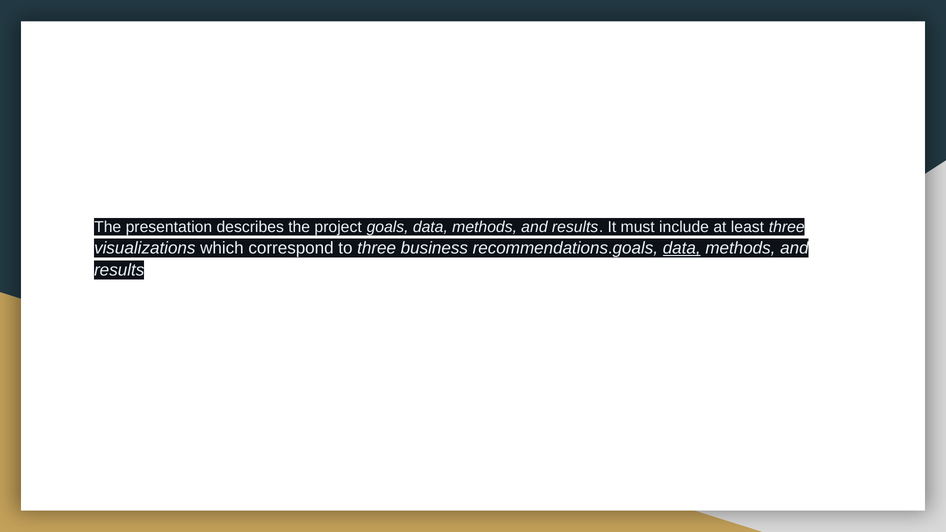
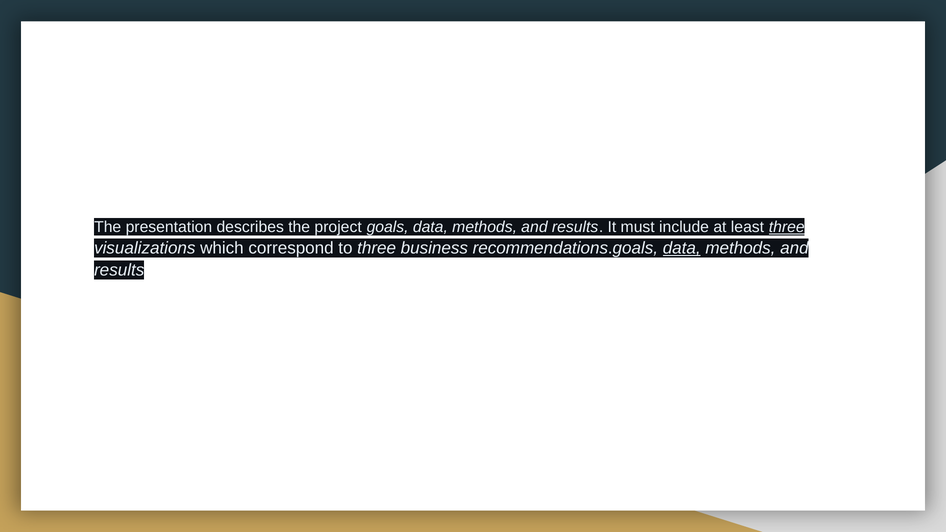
three at (787, 227) underline: none -> present
